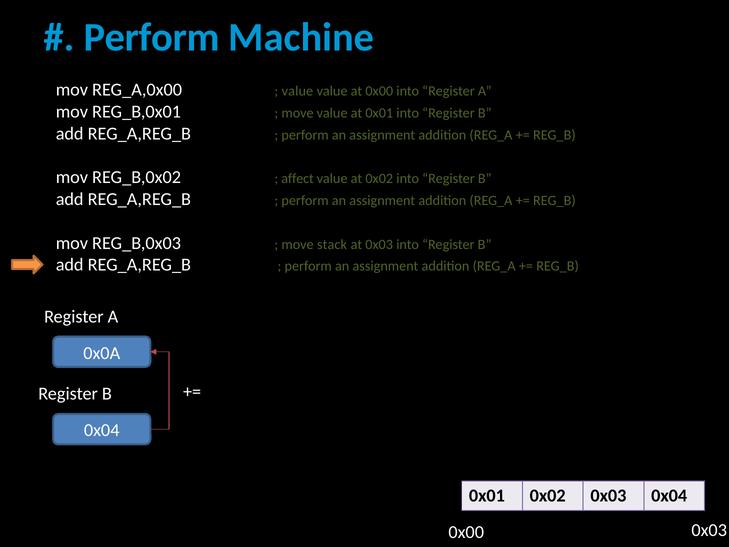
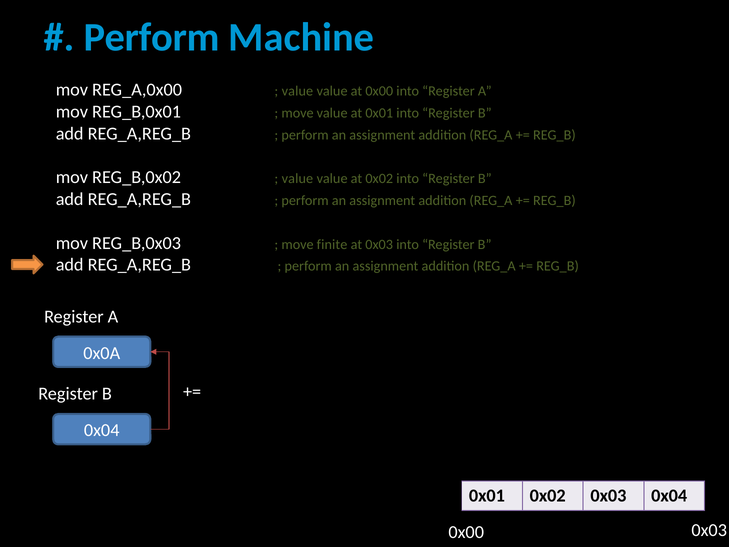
affect at (298, 179): affect -> value
stack: stack -> finite
